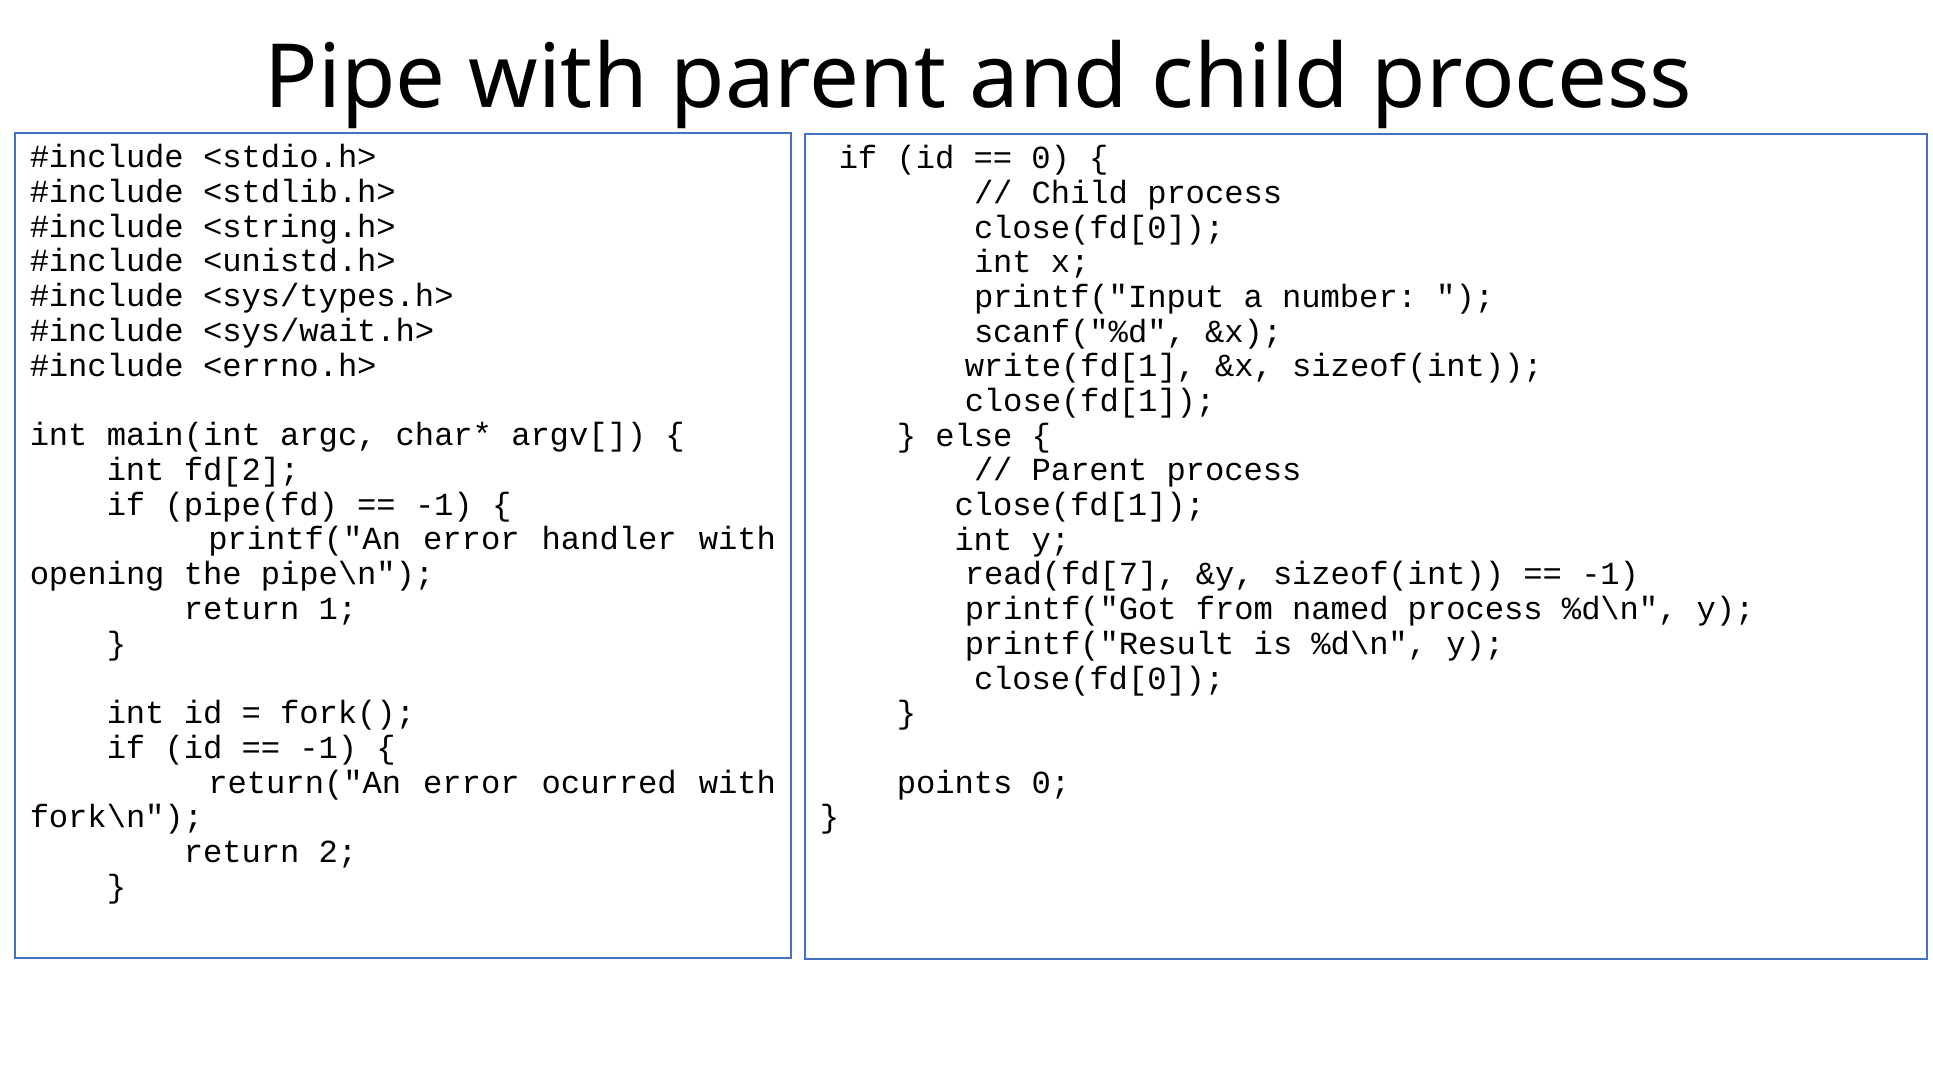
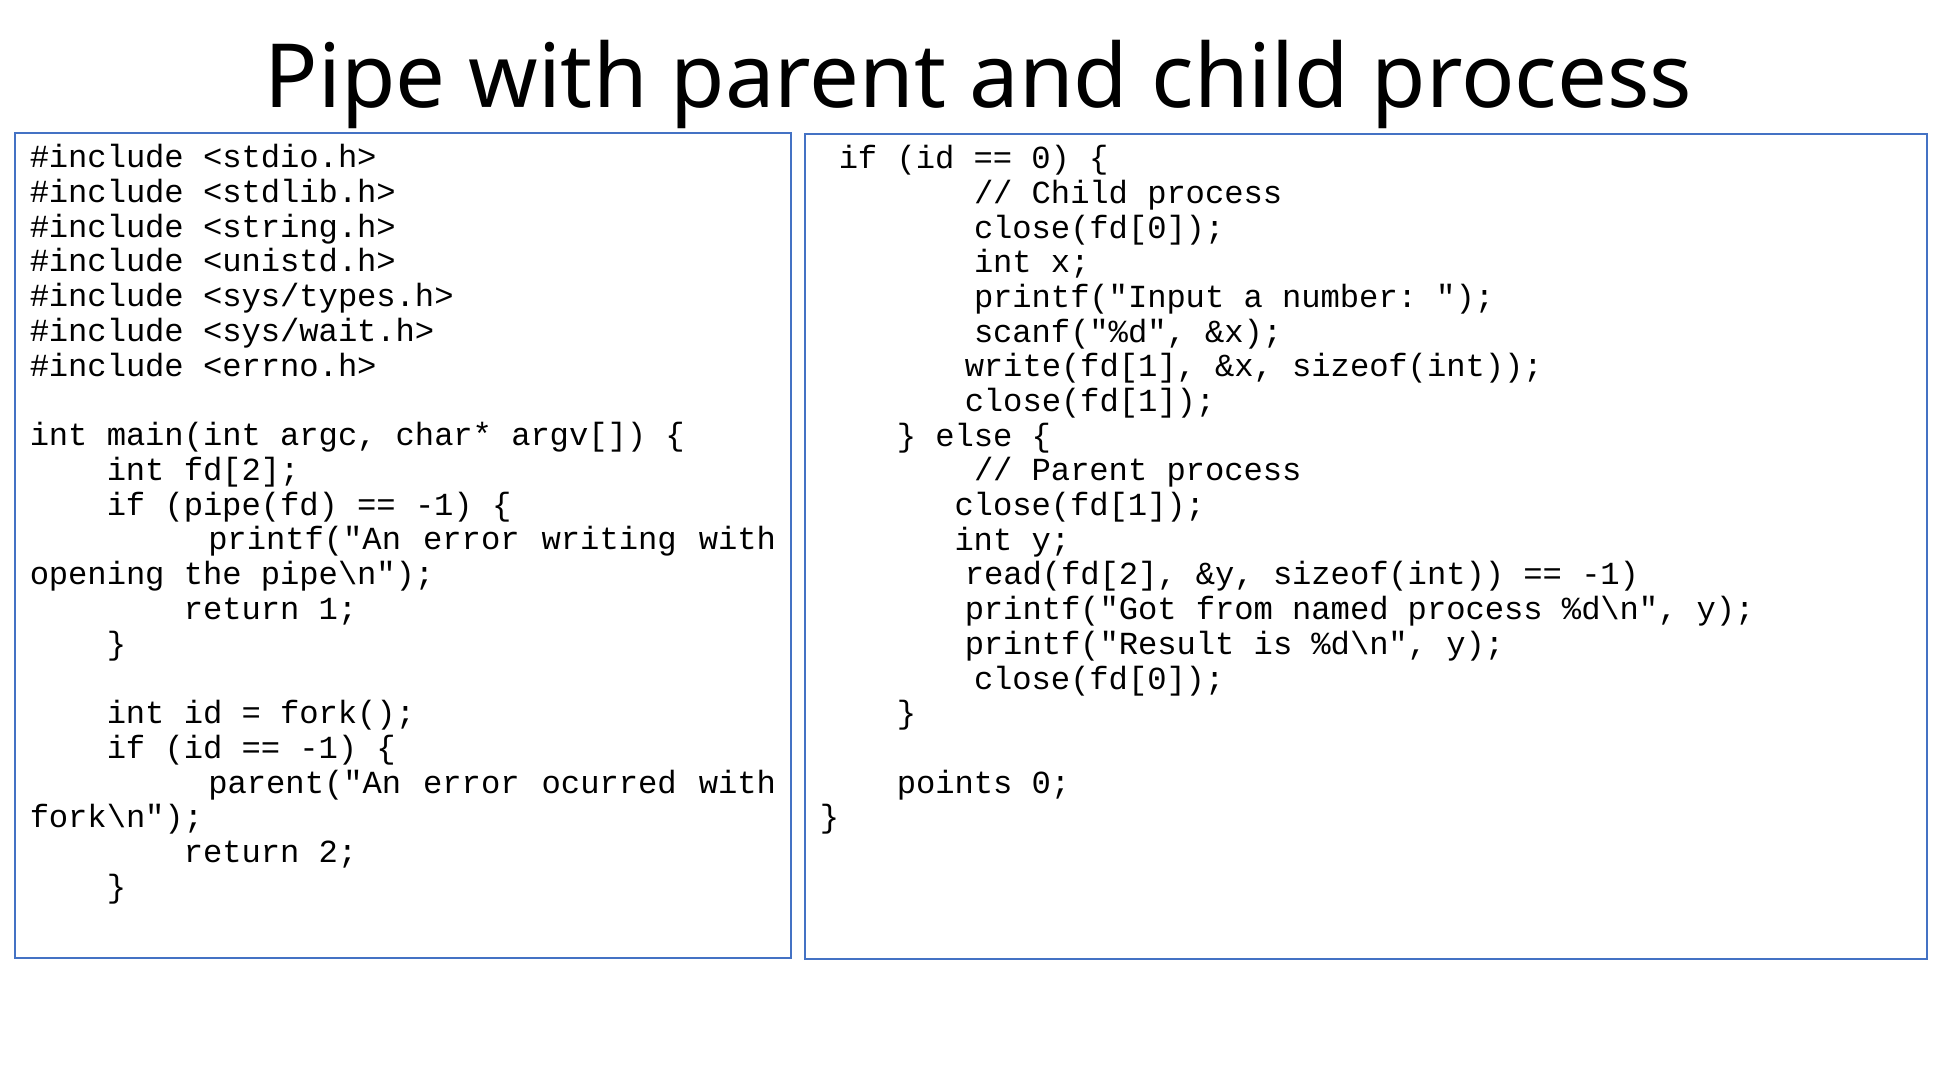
handler: handler -> writing
read(fd[7: read(fd[7 -> read(fd[2
return("An: return("An -> parent("An
